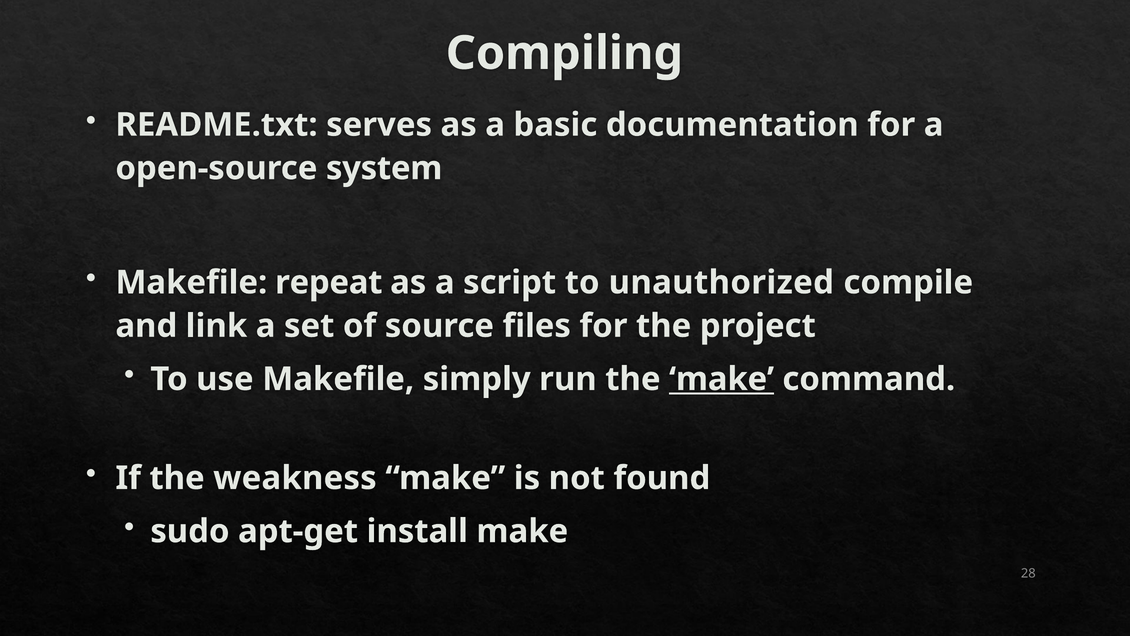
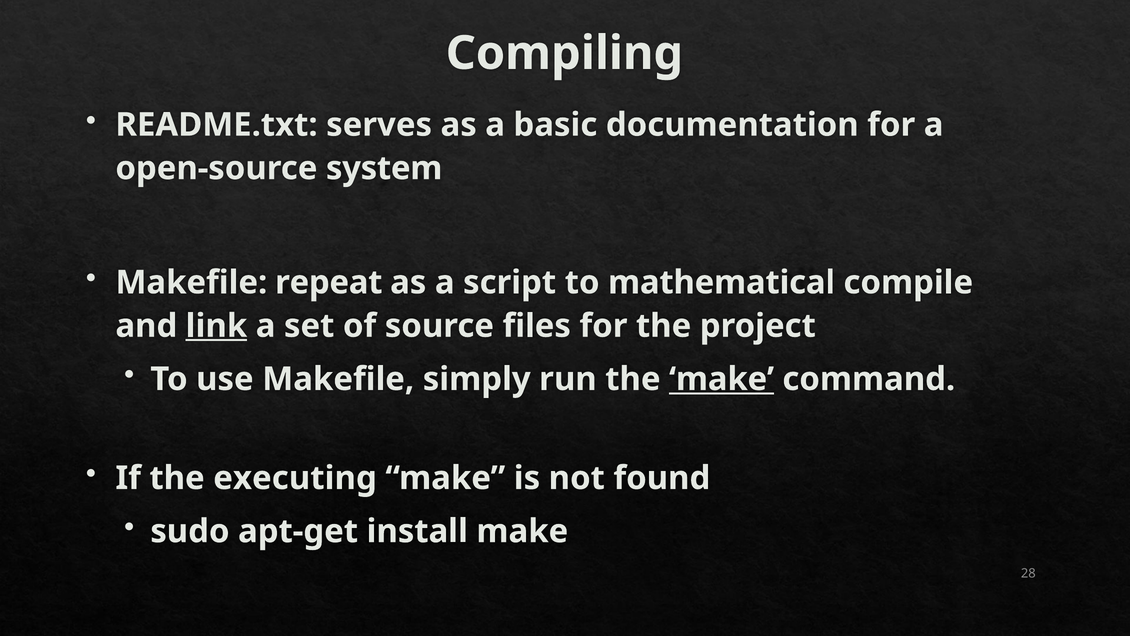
unauthorized: unauthorized -> mathematical
link underline: none -> present
weakness: weakness -> executing
